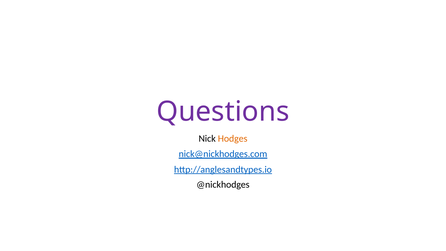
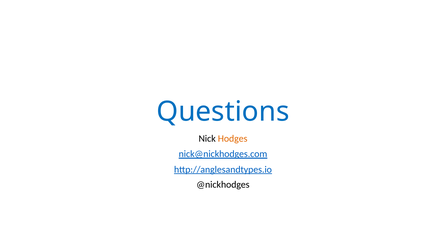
Questions colour: purple -> blue
